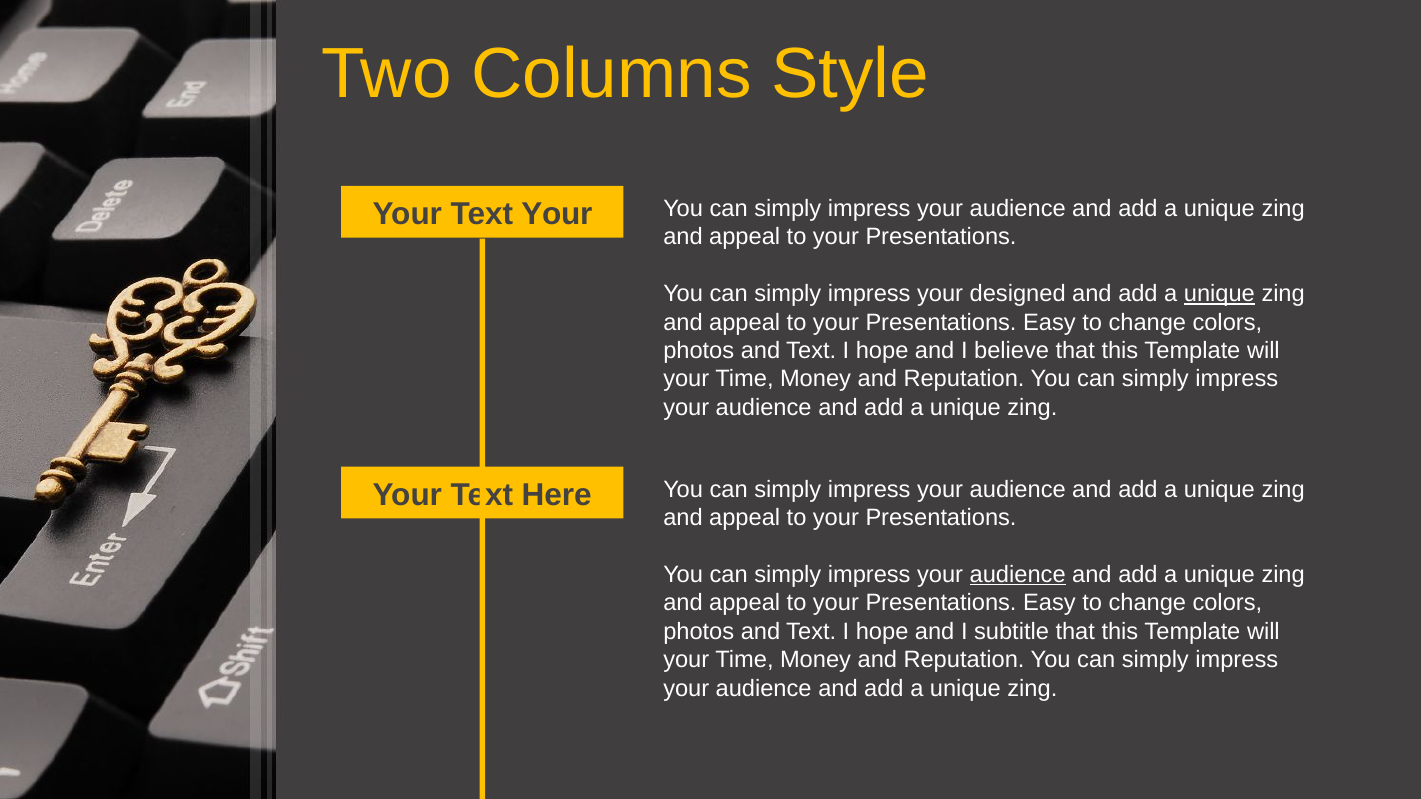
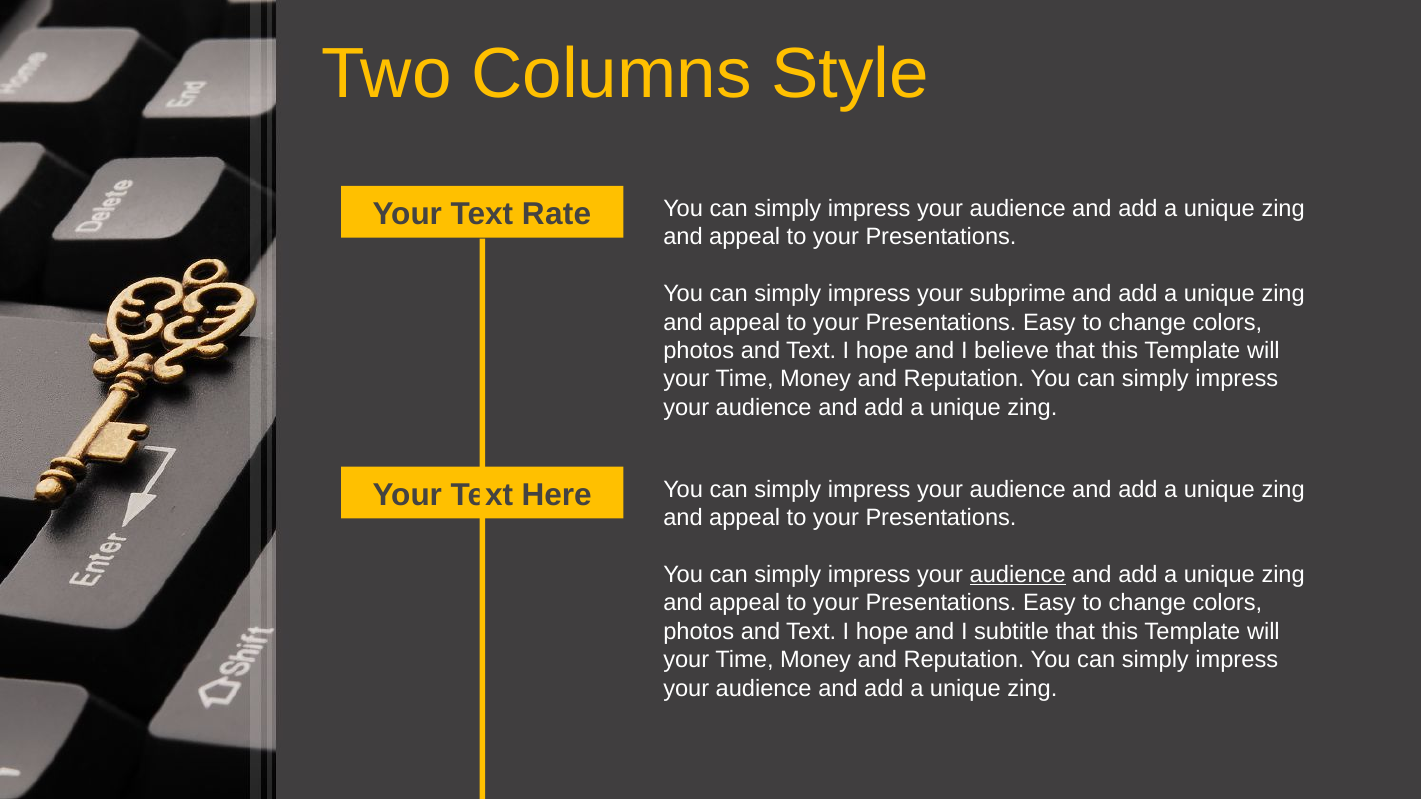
Text Your: Your -> Rate
designed: designed -> subprime
unique at (1219, 294) underline: present -> none
